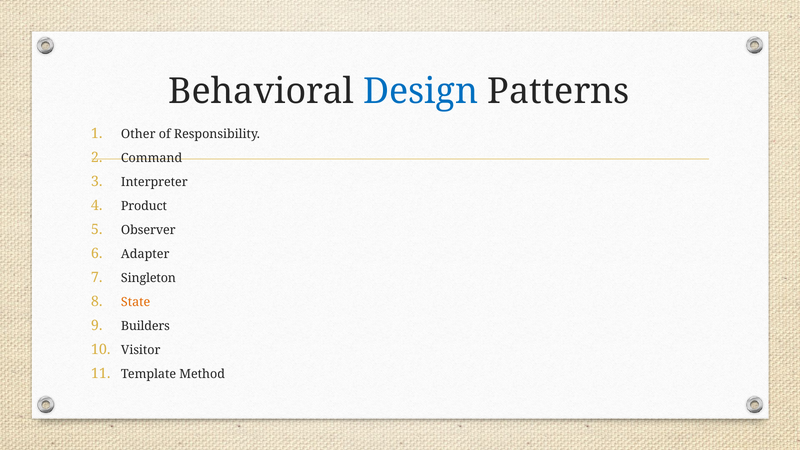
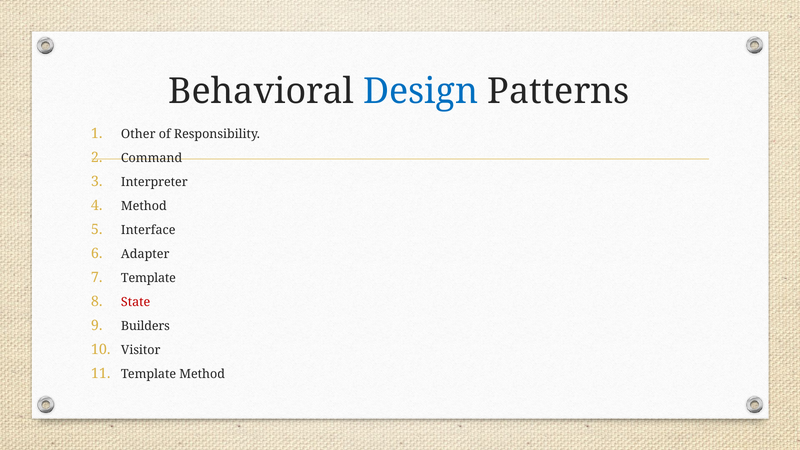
Product at (144, 206): Product -> Method
Observer: Observer -> Interface
Singleton at (148, 278): Singleton -> Template
State colour: orange -> red
